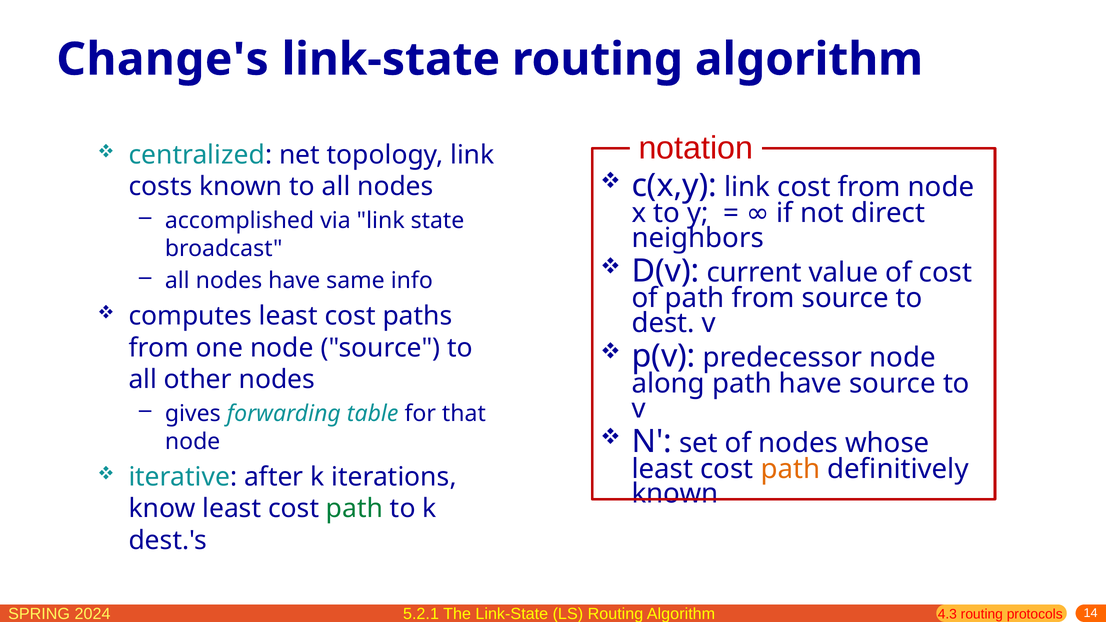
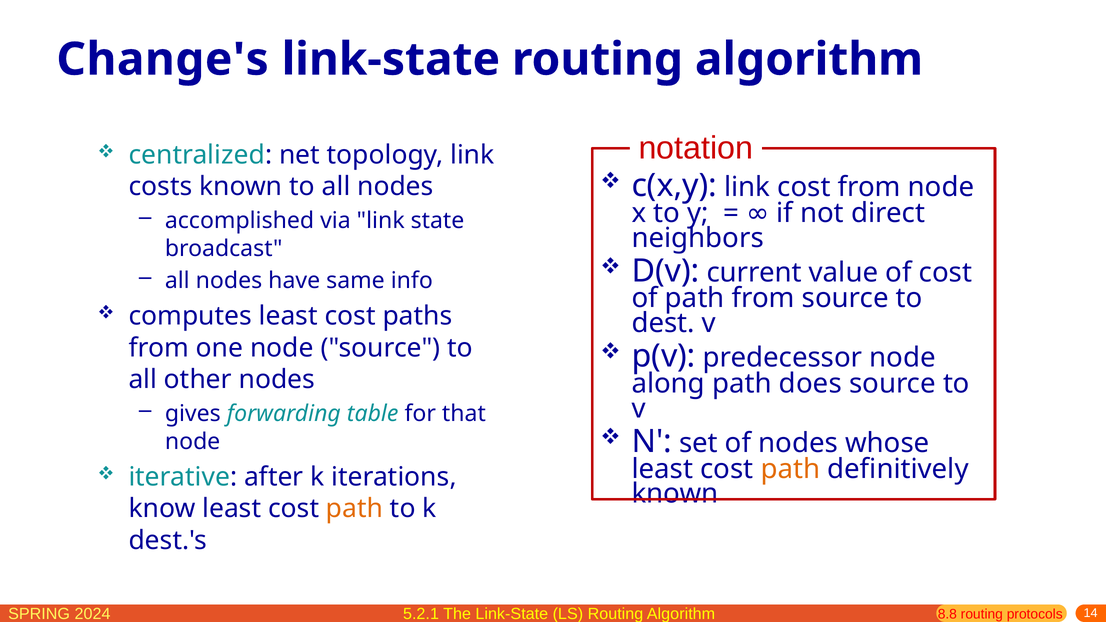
path have: have -> does
path at (355, 509) colour: green -> orange
4.3: 4.3 -> 8.8
